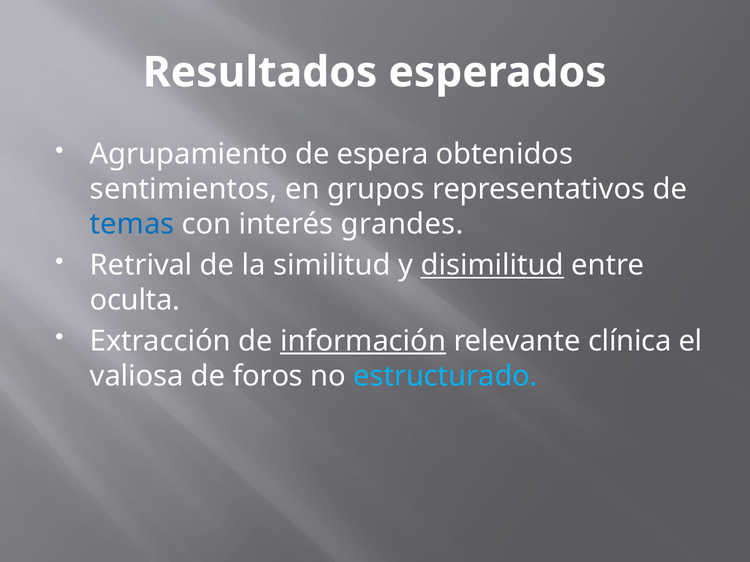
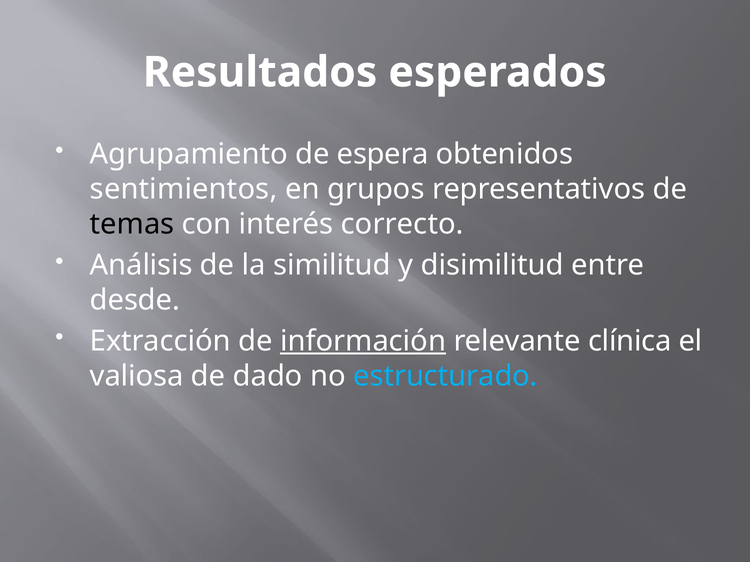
temas colour: blue -> black
grandes: grandes -> correcto
Retrival: Retrival -> Análisis
disimilitud underline: present -> none
oculta: oculta -> desde
foros: foros -> dado
